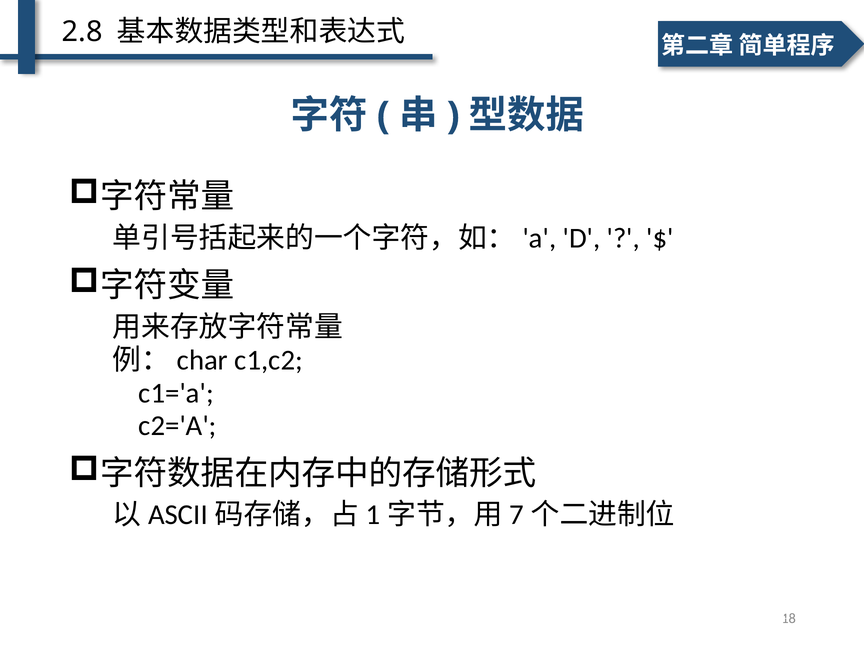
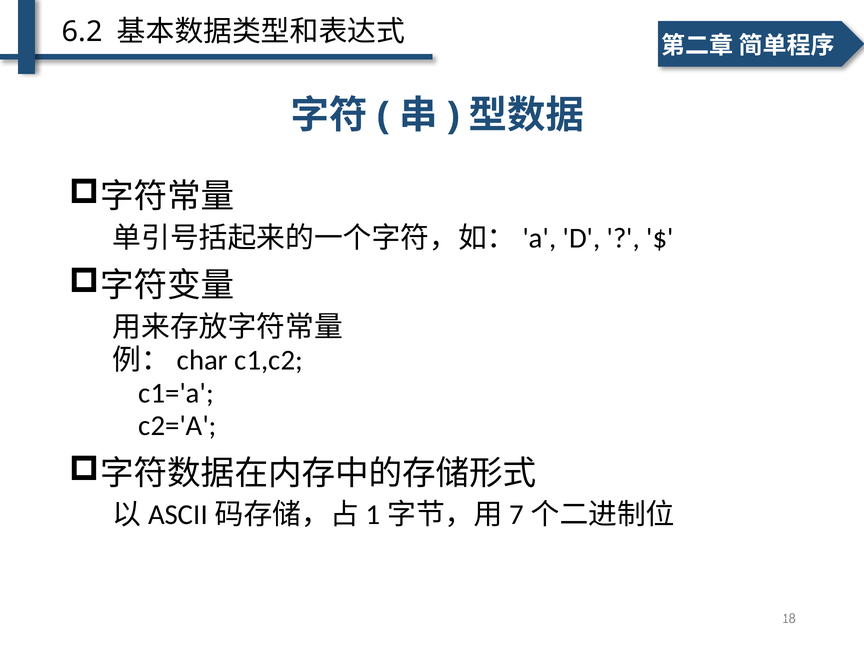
2.8: 2.8 -> 6.2
